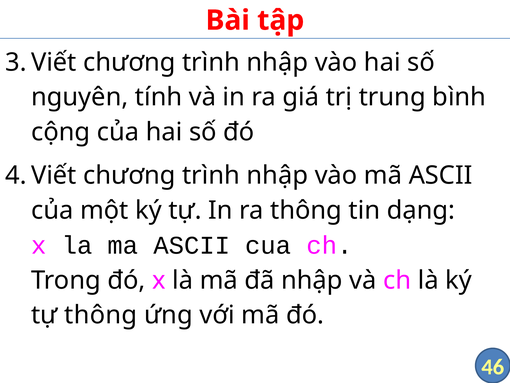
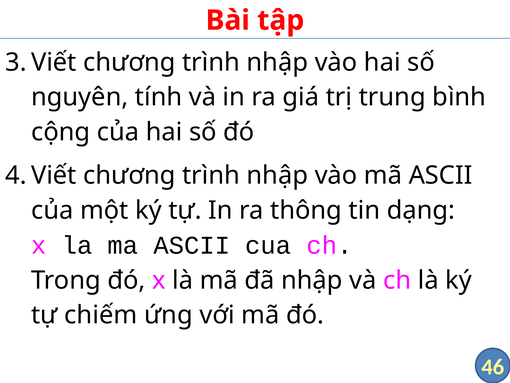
tự thông: thông -> chiếm
